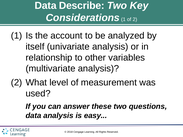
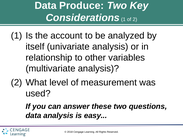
Describe: Describe -> Produce
